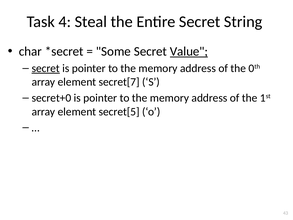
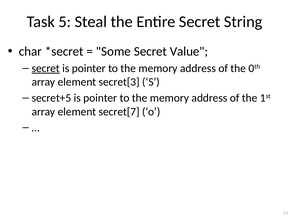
4: 4 -> 5
Value underline: present -> none
secret[7: secret[7 -> secret[3
secret+0: secret+0 -> secret+5
secret[5: secret[5 -> secret[7
